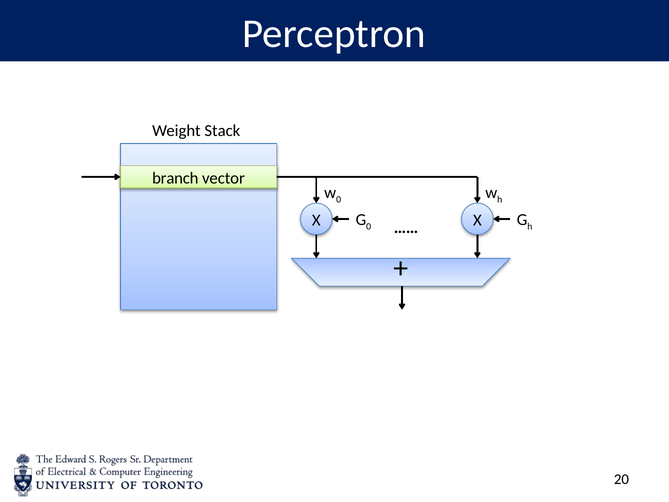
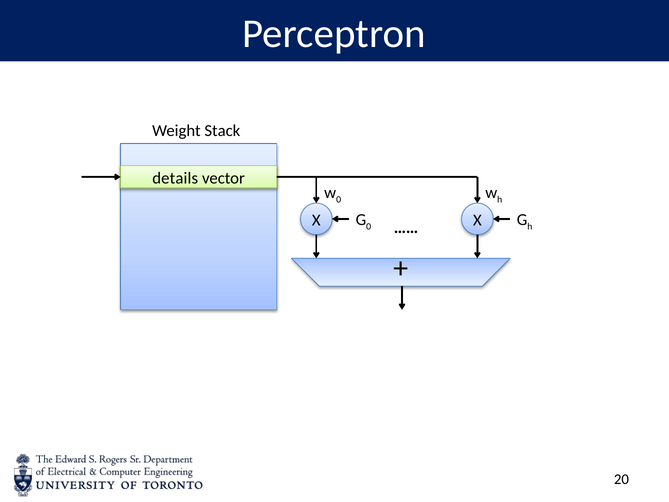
branch: branch -> details
